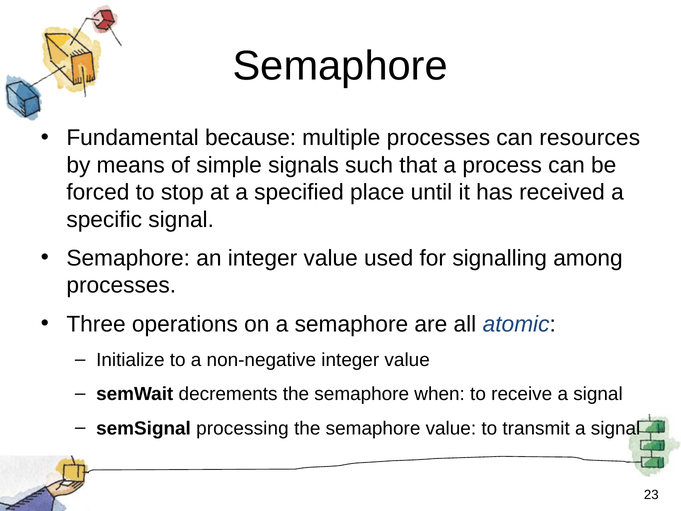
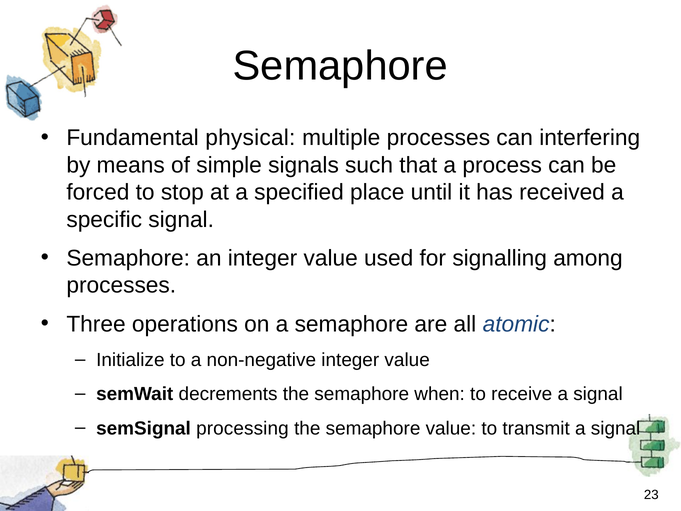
because: because -> physical
resources: resources -> interfering
